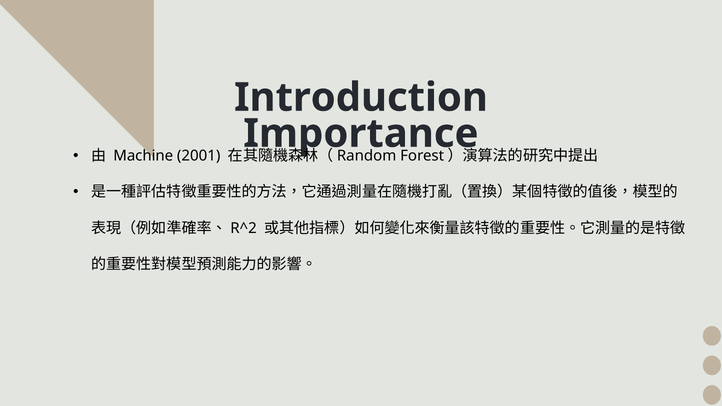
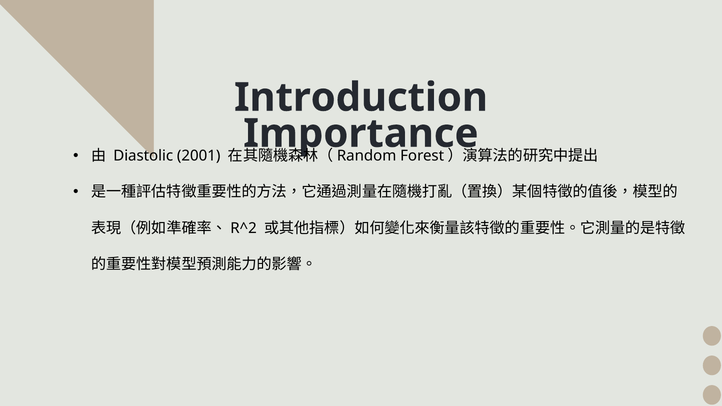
Machine: Machine -> Diastolic
